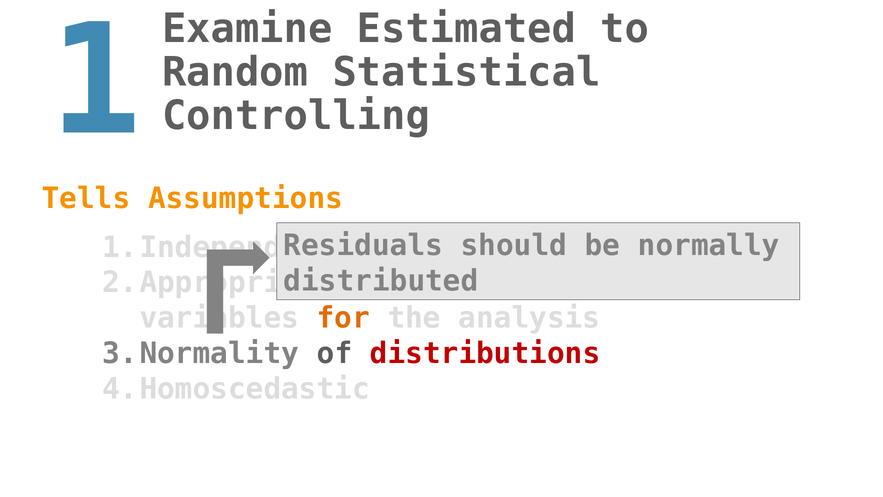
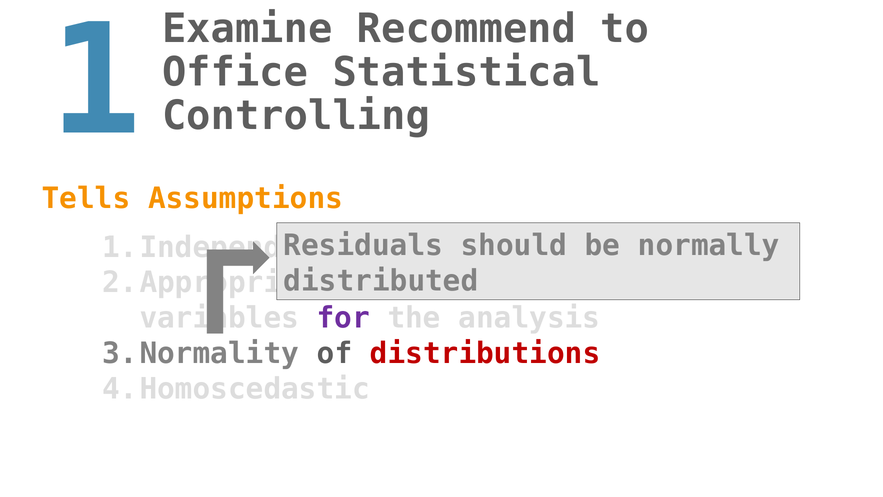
Estimated: Estimated -> Recommend
Random: Random -> Office
for colour: orange -> purple
